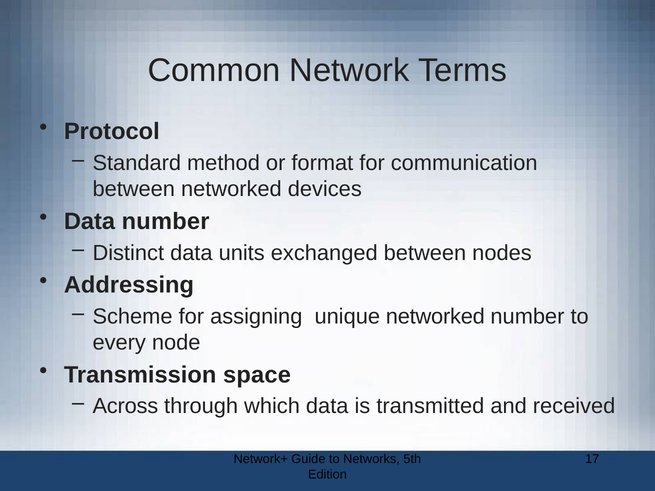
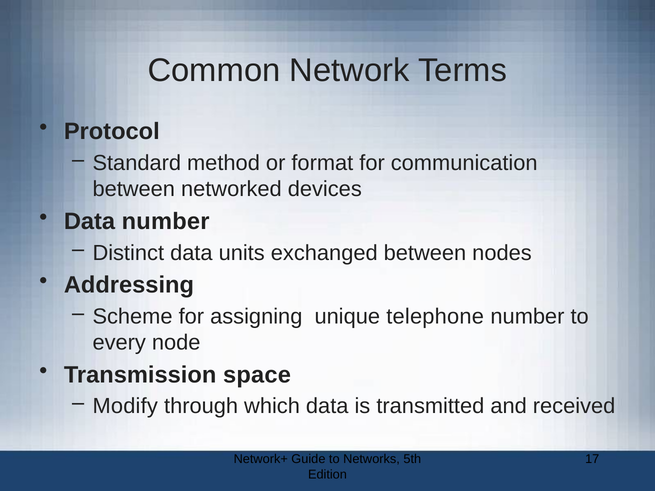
unique networked: networked -> telephone
Across: Across -> Modify
